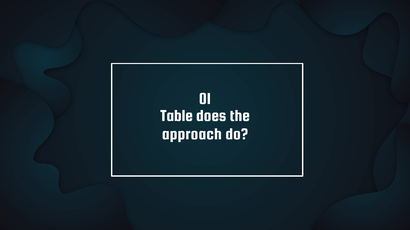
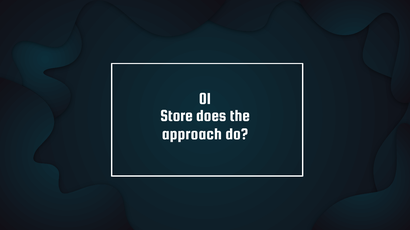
Table: Table -> Store
